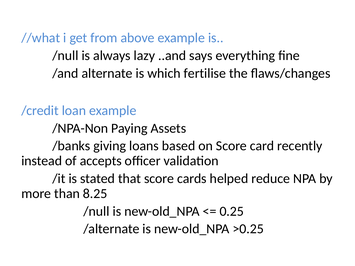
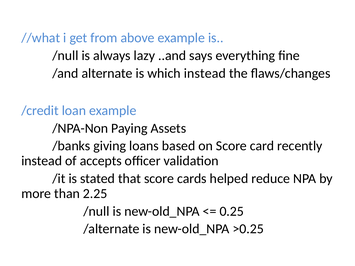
which fertilise: fertilise -> instead
8.25: 8.25 -> 2.25
